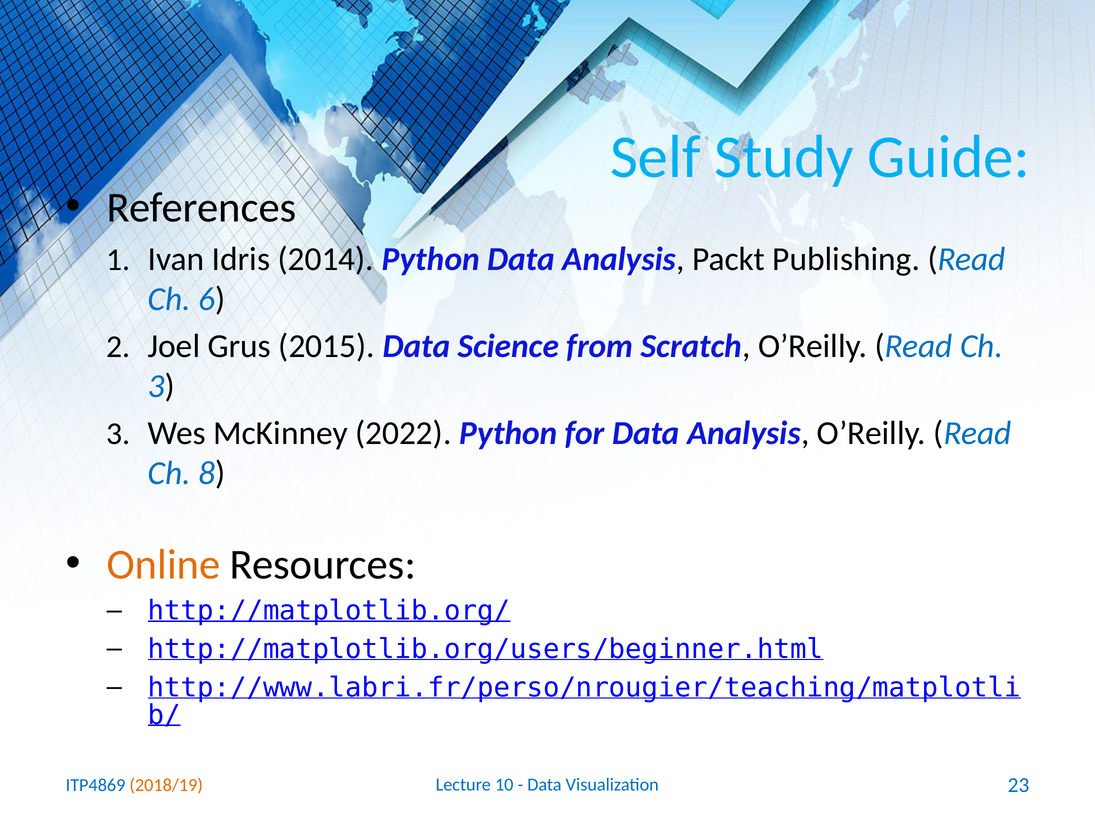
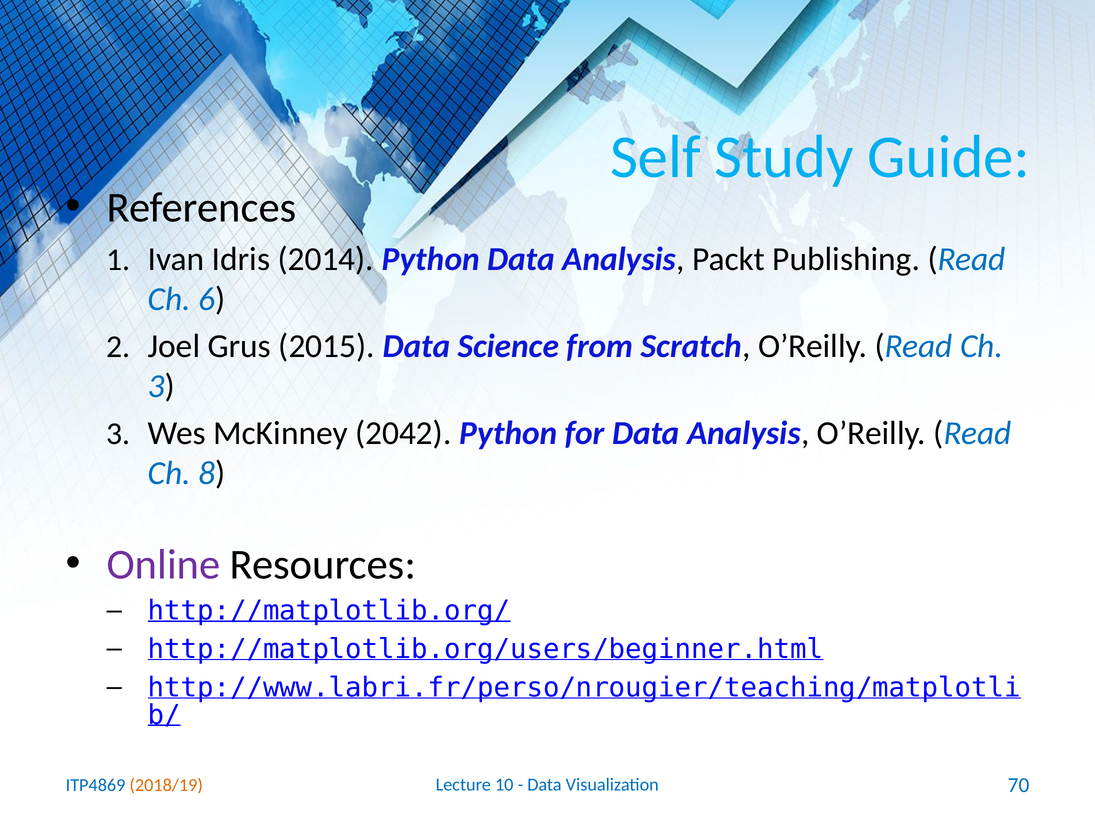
2022: 2022 -> 2042
Online colour: orange -> purple
23: 23 -> 70
